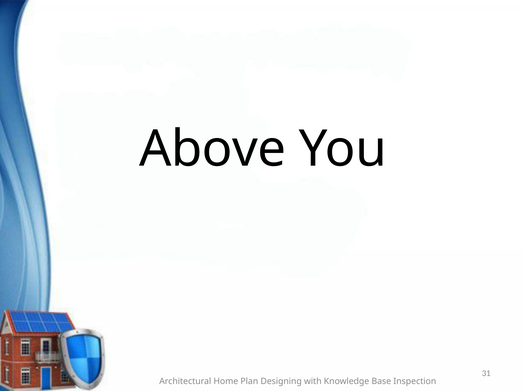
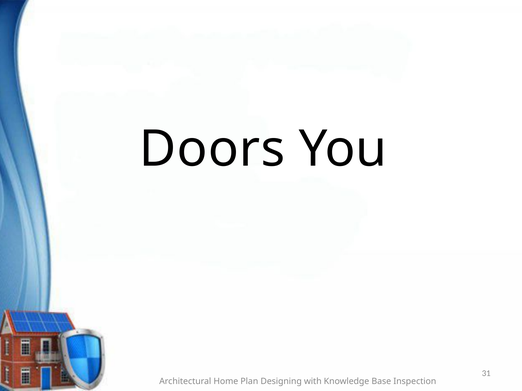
Above: Above -> Doors
